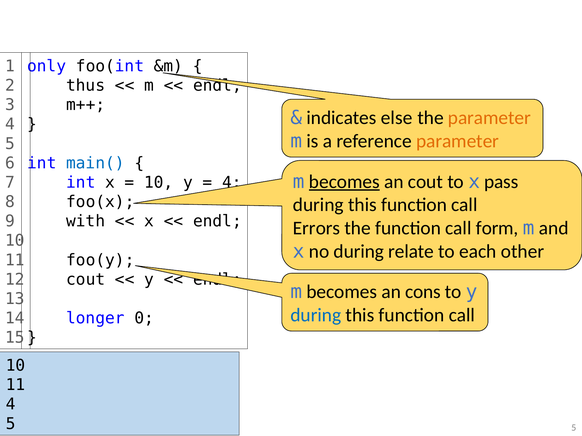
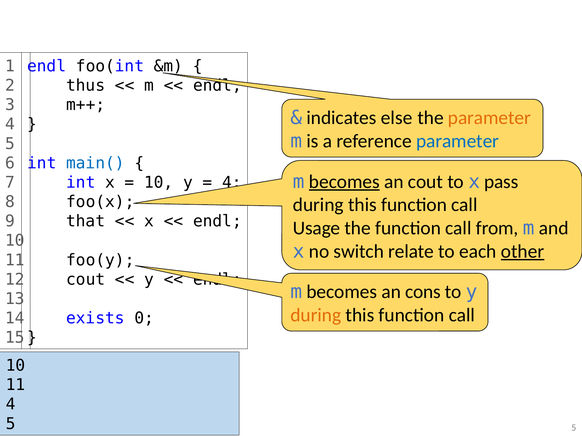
only at (47, 66): only -> endl
parameter at (458, 141) colour: orange -> blue
with: with -> that
Errors: Errors -> Usage
form: form -> from
no during: during -> switch
other underline: none -> present
during at (316, 315) colour: blue -> orange
longer: longer -> exists
